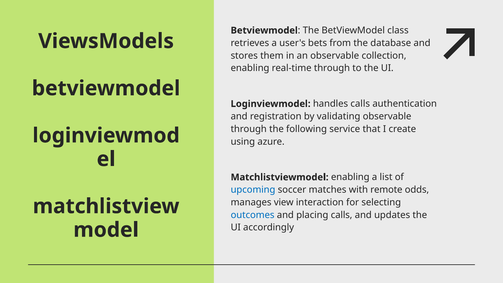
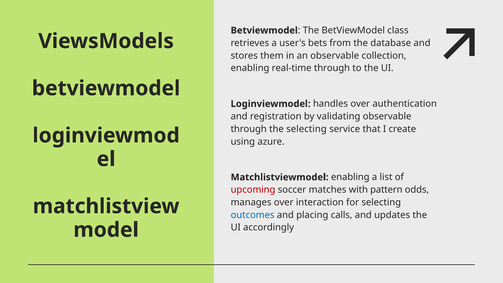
handles calls: calls -> over
the following: following -> selecting
upcoming colour: blue -> red
remote: remote -> pattern
manages view: view -> over
